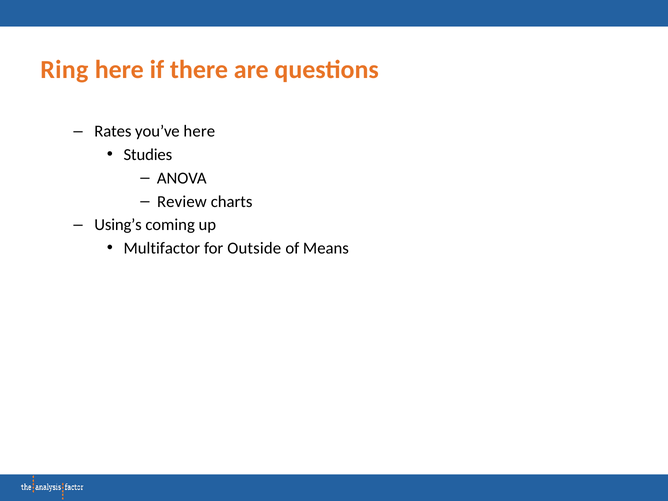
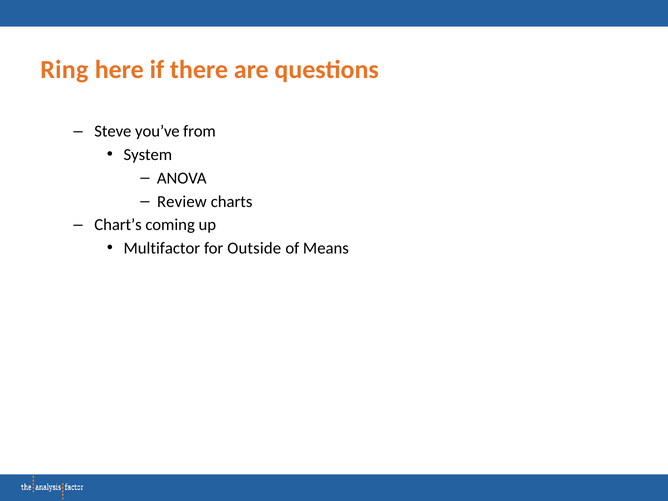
Rates: Rates -> Steve
you’ve here: here -> from
Studies: Studies -> System
Using’s: Using’s -> Chart’s
